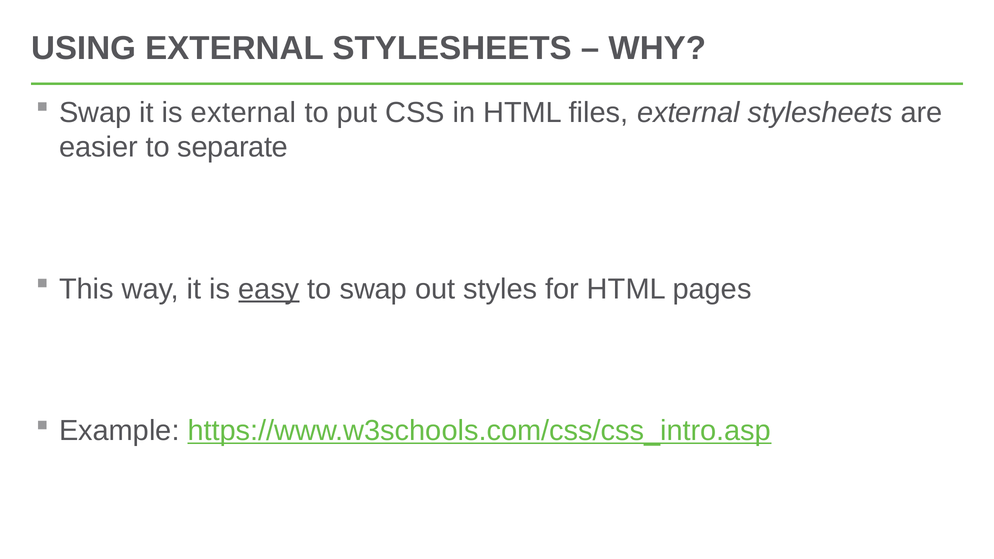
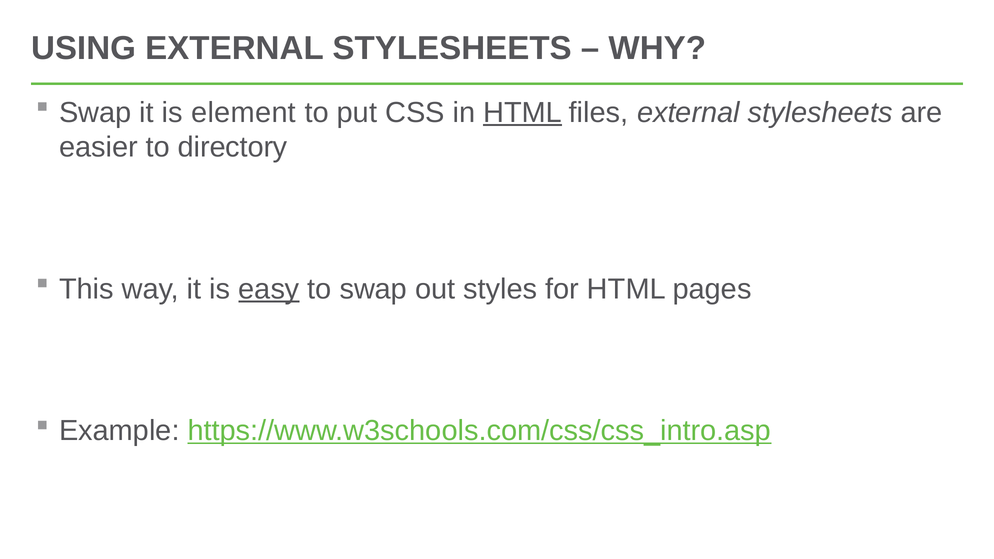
is external: external -> element
HTML at (523, 113) underline: none -> present
separate: separate -> directory
